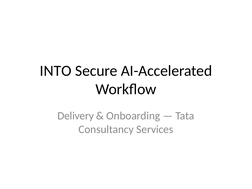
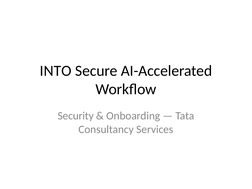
Delivery: Delivery -> Security
